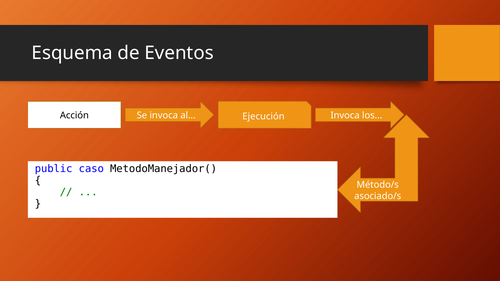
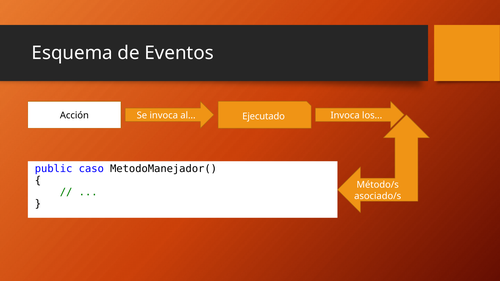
Ejecución: Ejecución -> Ejecutado
